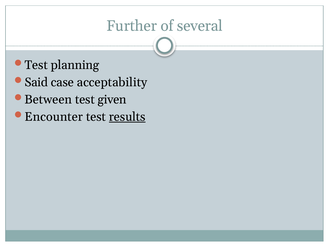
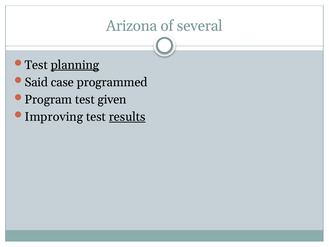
Further: Further -> Arizona
planning underline: none -> present
acceptability: acceptability -> programmed
Between: Between -> Program
Encounter: Encounter -> Improving
